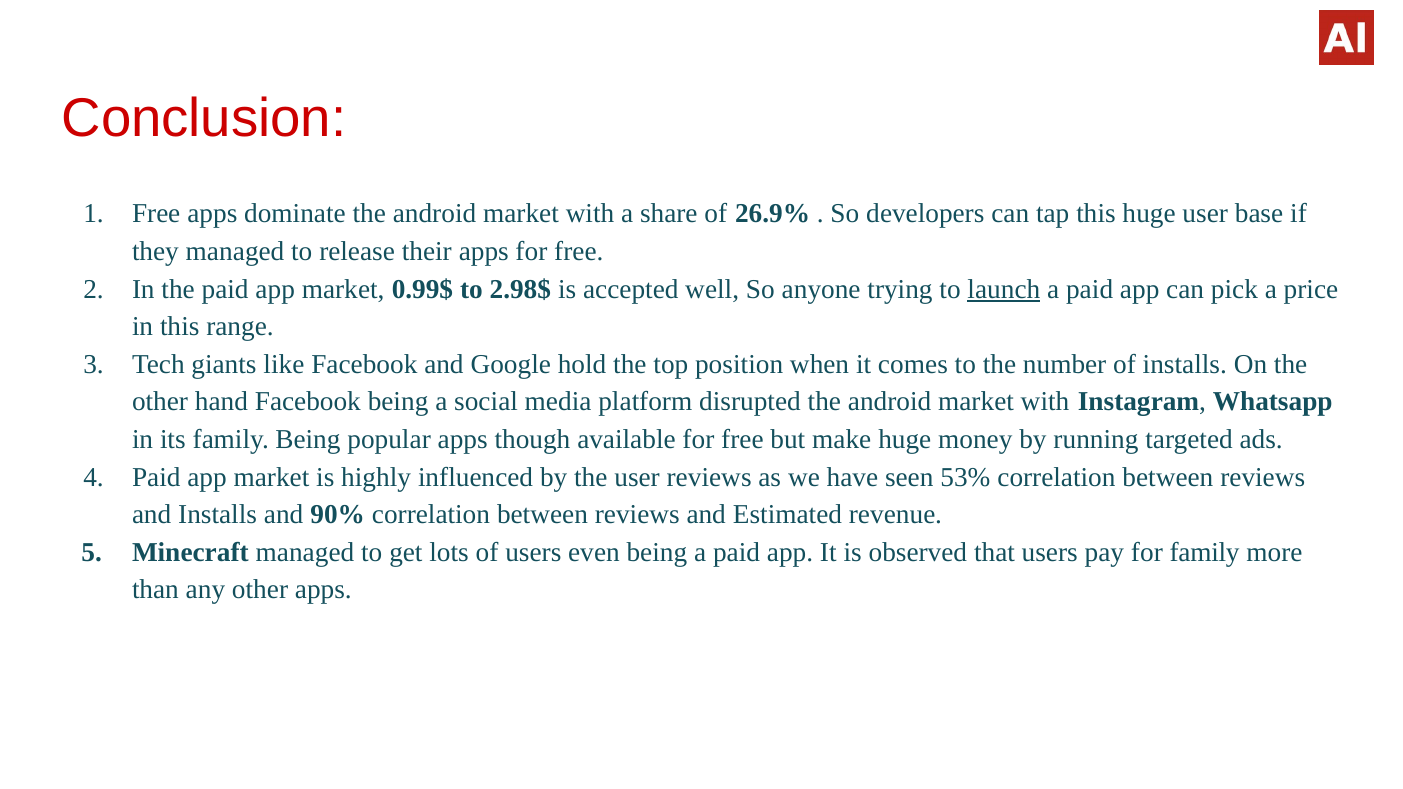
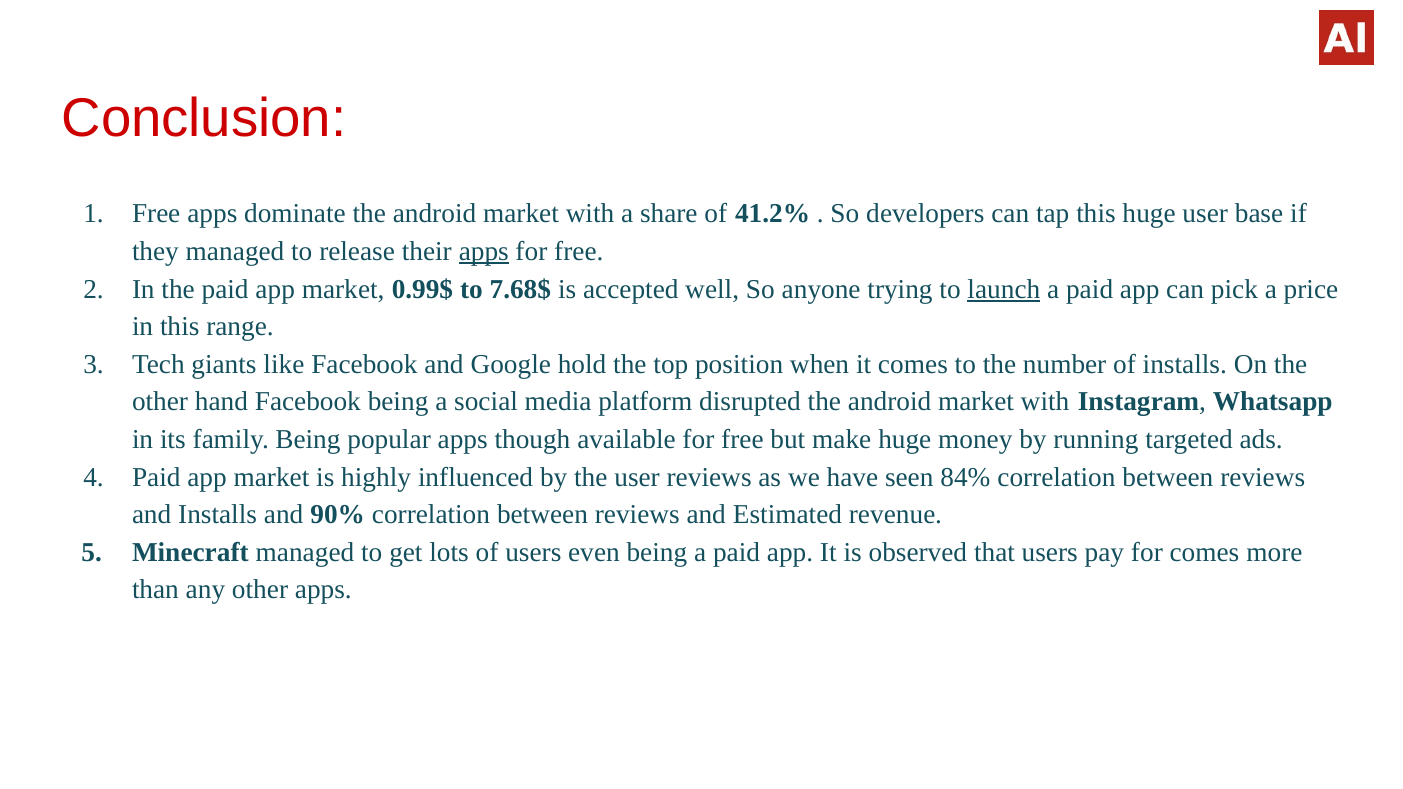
26.9%: 26.9% -> 41.2%
apps at (484, 252) underline: none -> present
2.98$: 2.98$ -> 7.68$
53%: 53% -> 84%
for family: family -> comes
